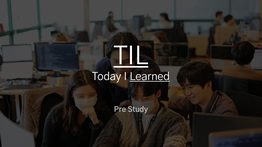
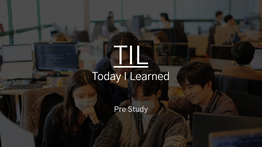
Learned underline: present -> none
